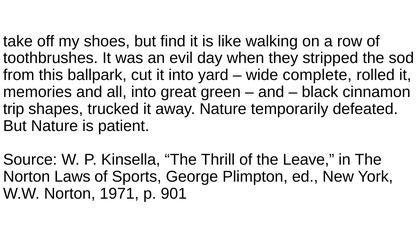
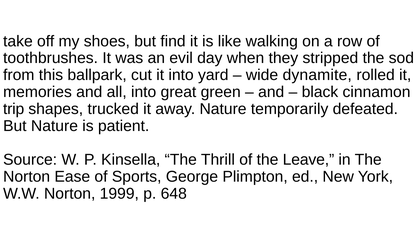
complete: complete -> dynamite
Laws: Laws -> Ease
1971: 1971 -> 1999
901: 901 -> 648
